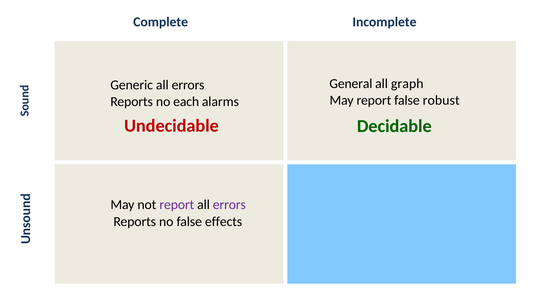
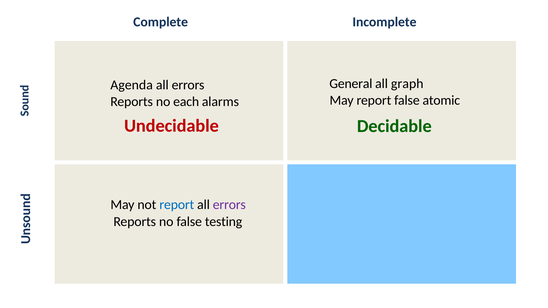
Generic: Generic -> Agenda
robust: robust -> atomic
report at (177, 205) colour: purple -> blue
effects: effects -> testing
